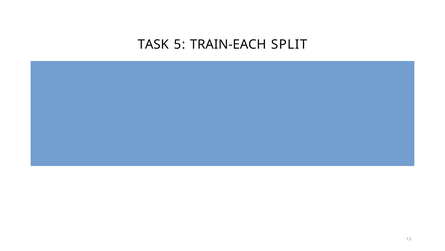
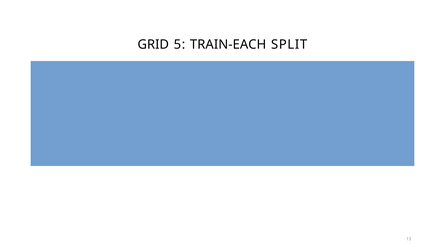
TASK: TASK -> GRID
